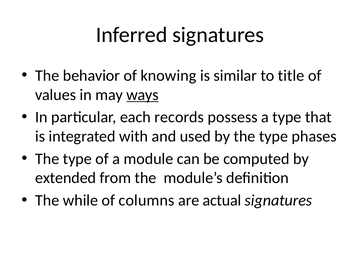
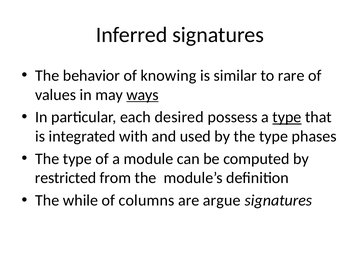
title: title -> rare
records: records -> desired
type at (287, 117) underline: none -> present
extended: extended -> restricted
actual: actual -> argue
